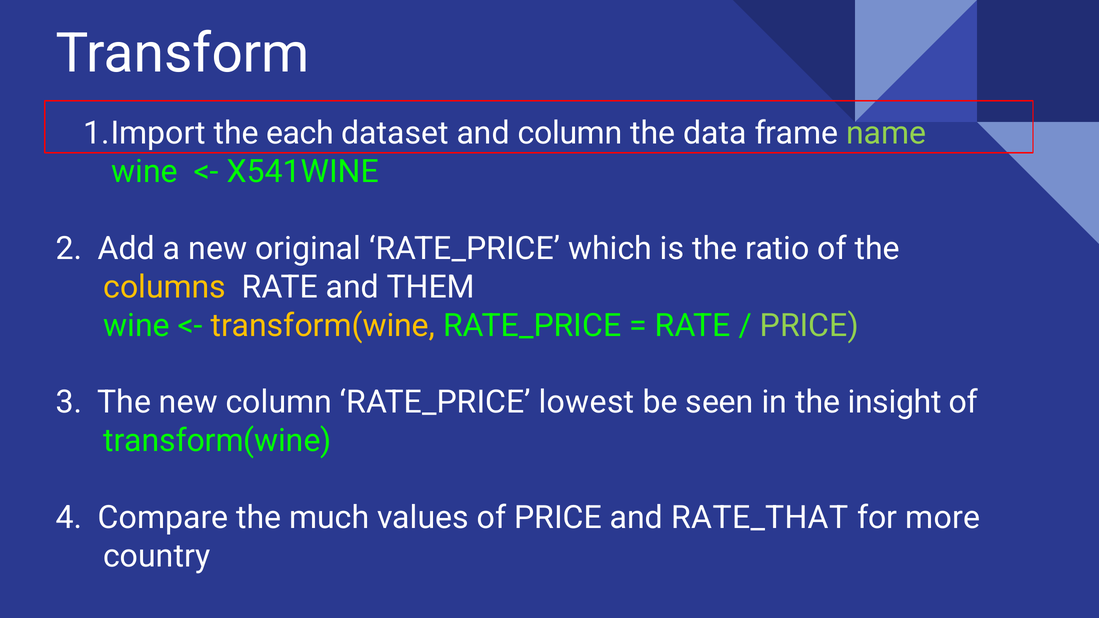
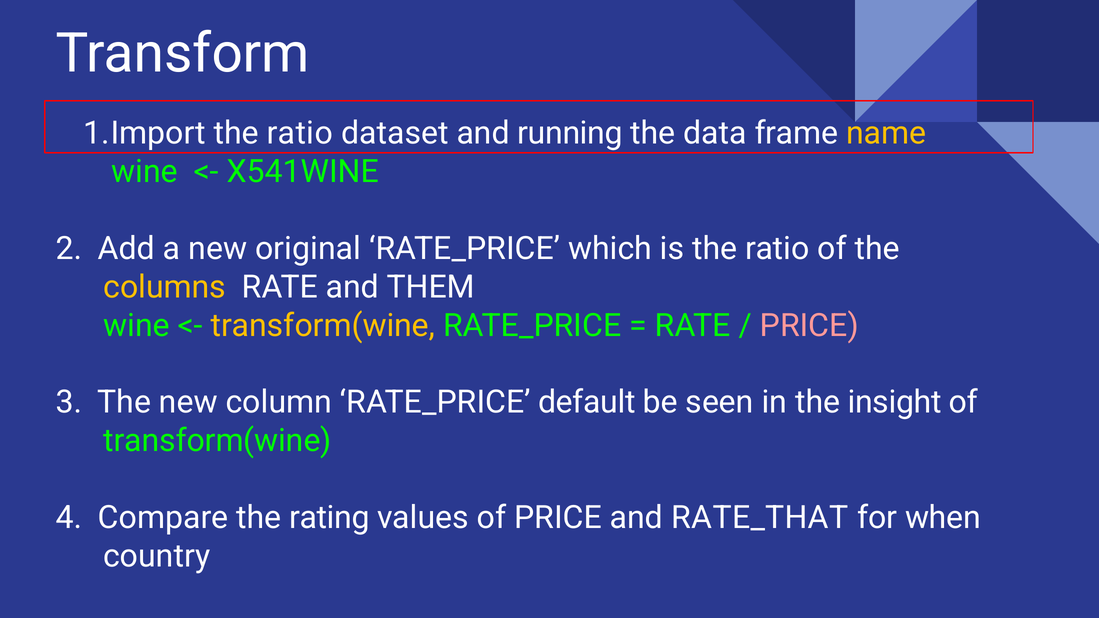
each at (300, 133): each -> ratio
and column: column -> running
name colour: light green -> yellow
PRICE at (809, 326) colour: light green -> pink
lowest: lowest -> default
much: much -> rating
more: more -> when
